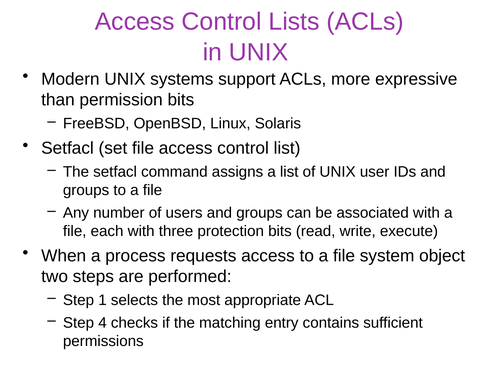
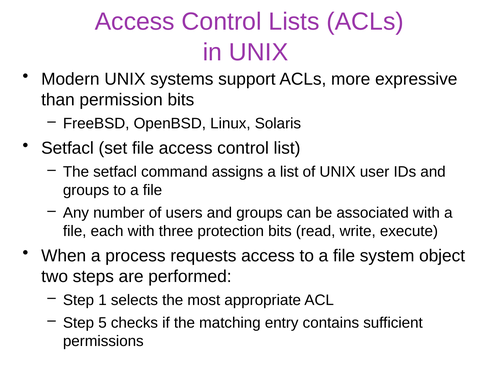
4: 4 -> 5
